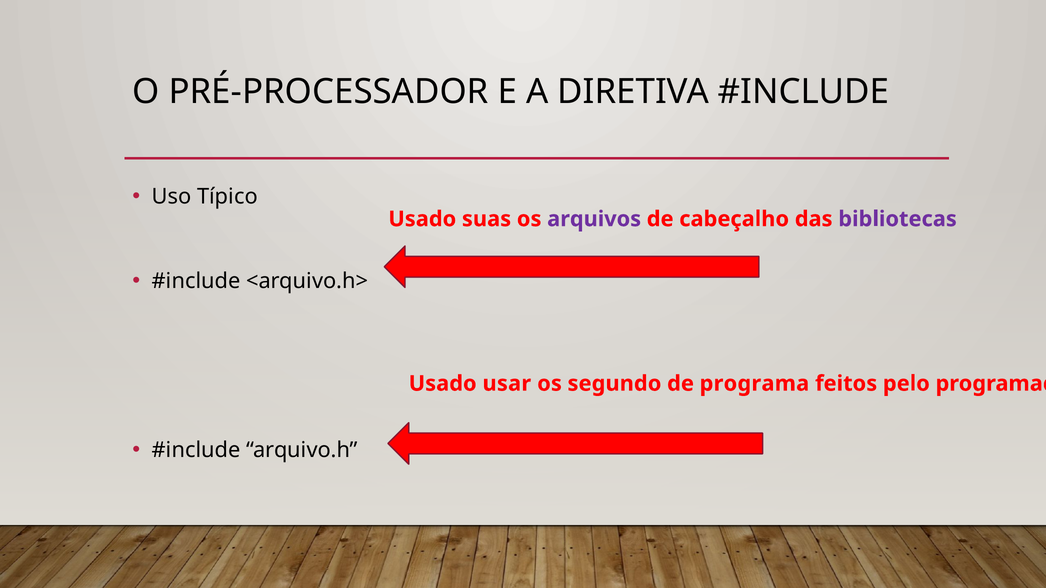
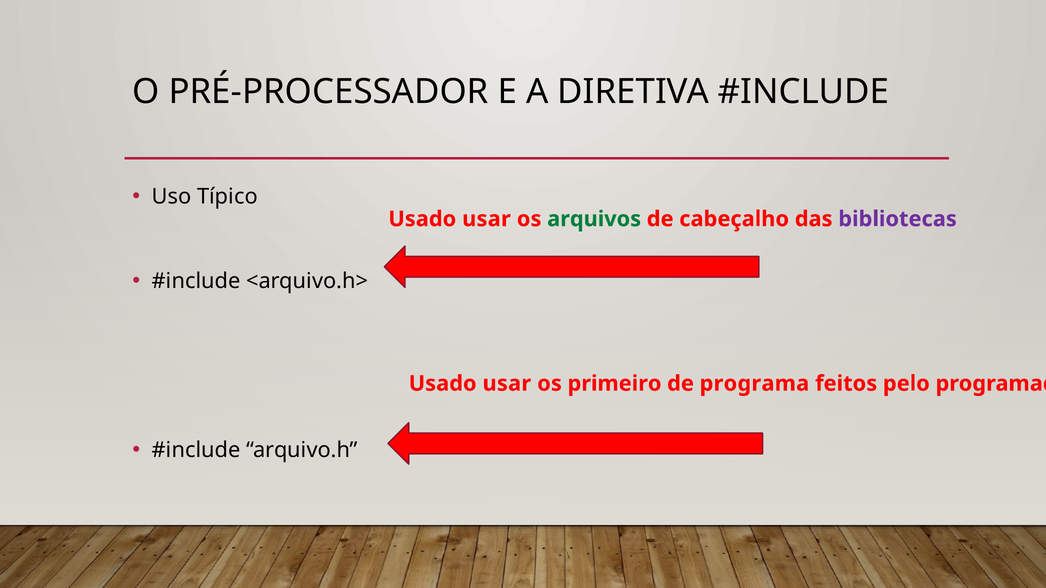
suas at (487, 219): suas -> usar
arquivos colour: purple -> green
segundo: segundo -> primeiro
